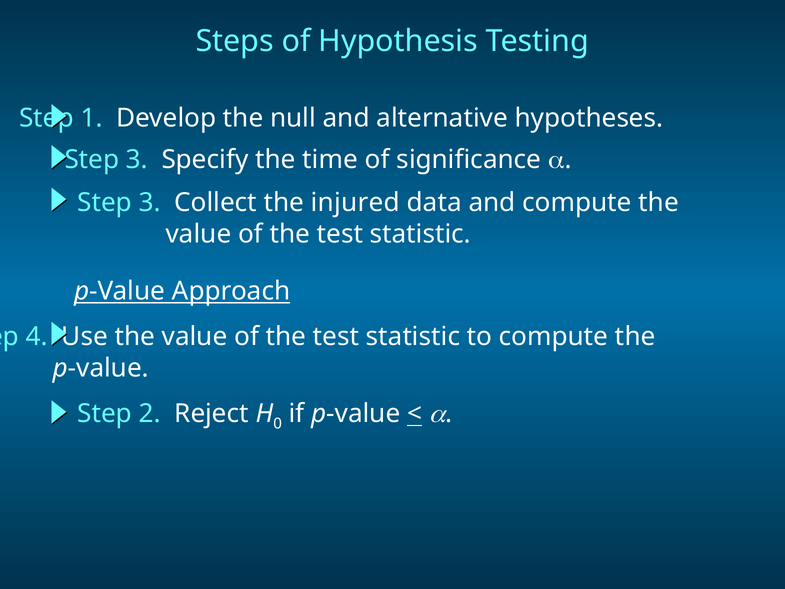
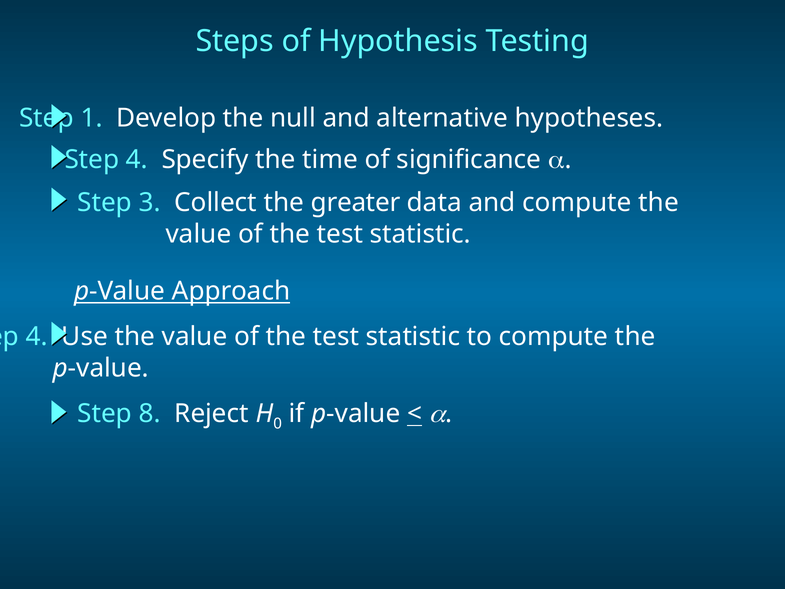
3 at (137, 160): 3 -> 4
injured: injured -> greater
2: 2 -> 8
